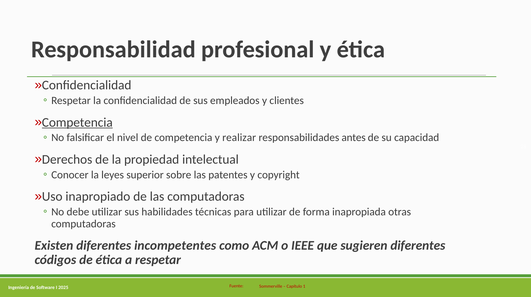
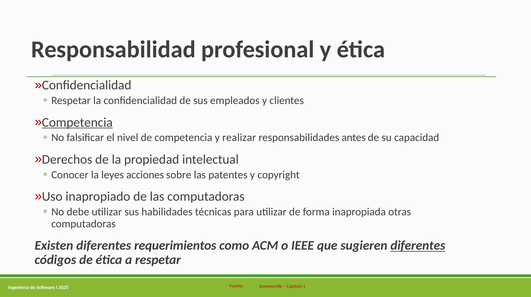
superior: superior -> acciones
incompetentes: incompetentes -> requerimientos
diferentes at (418, 246) underline: none -> present
